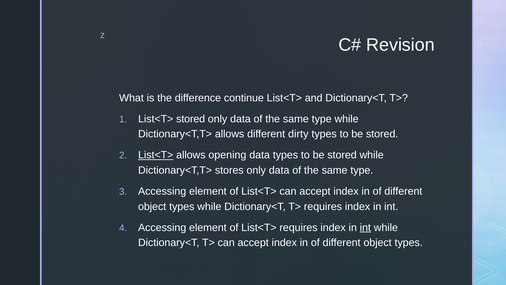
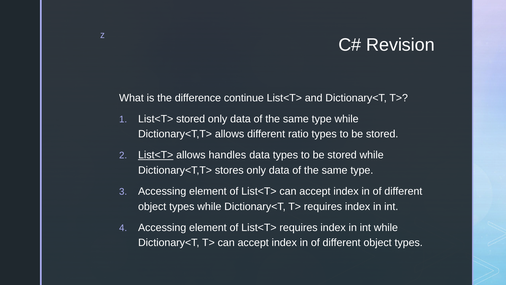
dirty: dirty -> ratio
opening: opening -> handles
int at (365, 227) underline: present -> none
